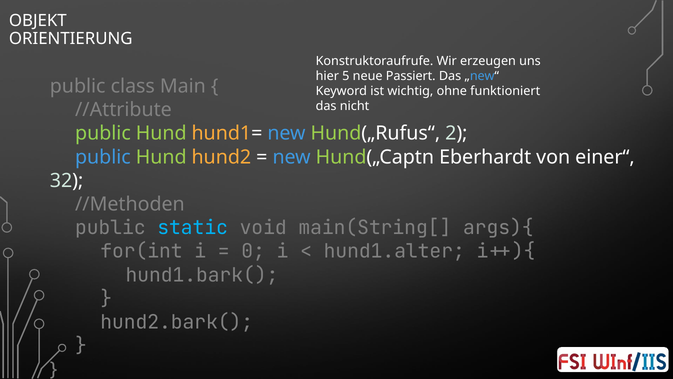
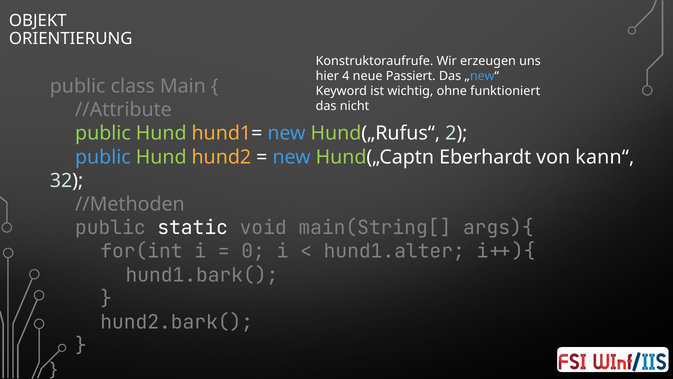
5: 5 -> 4
einer“: einer“ -> kann“
static colour: light blue -> white
